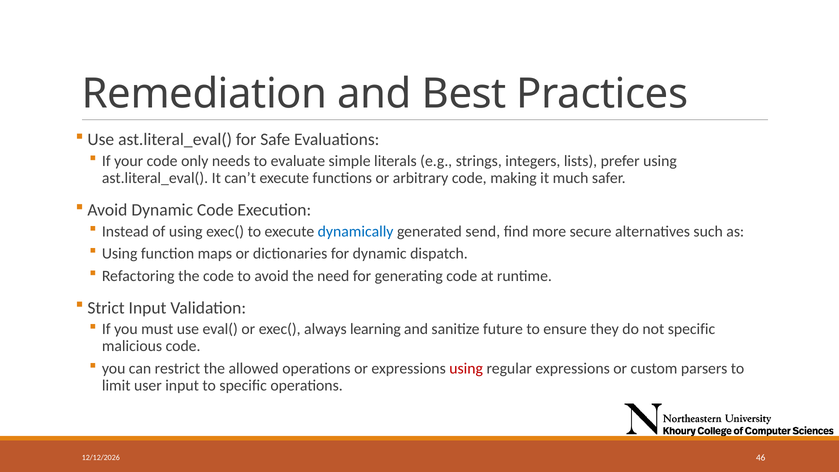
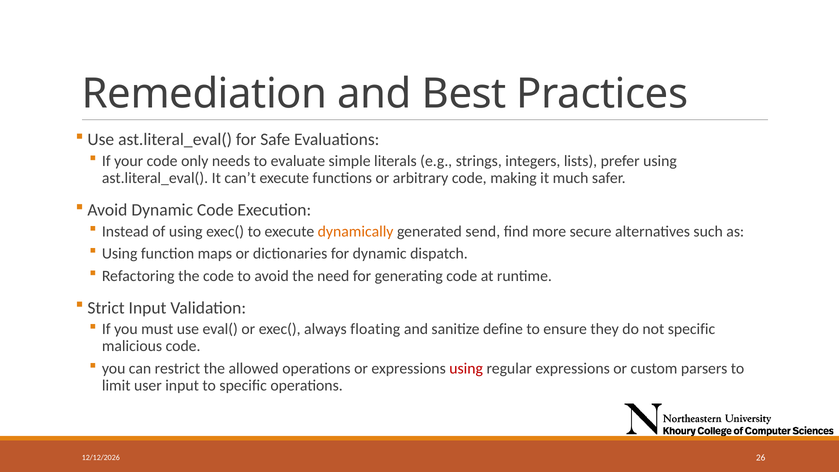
dynamically colour: blue -> orange
learning: learning -> floating
future: future -> define
46: 46 -> 26
